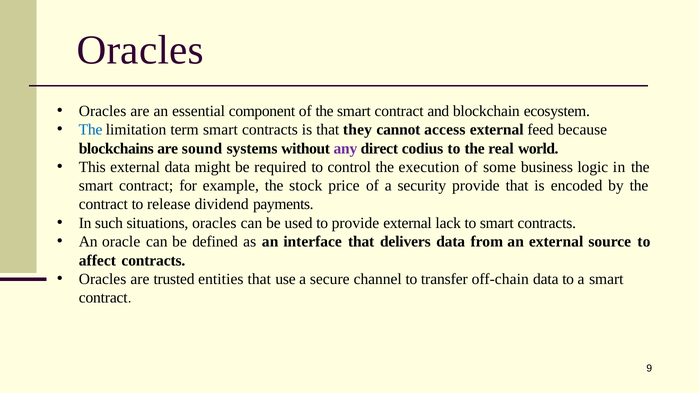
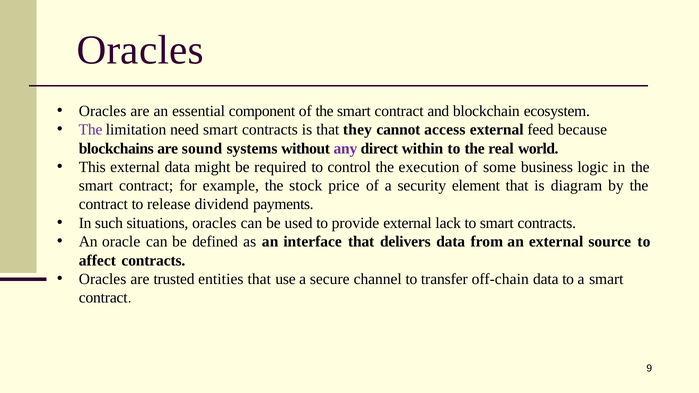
The at (91, 130) colour: blue -> purple
term: term -> need
codius: codius -> within
security provide: provide -> element
encoded: encoded -> diagram
